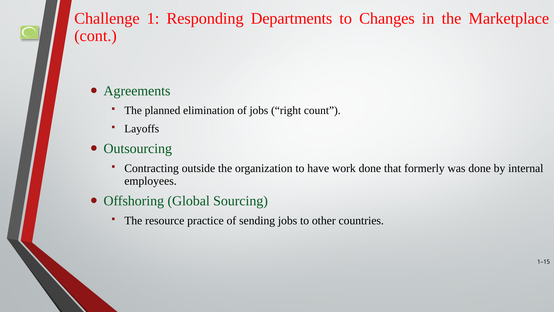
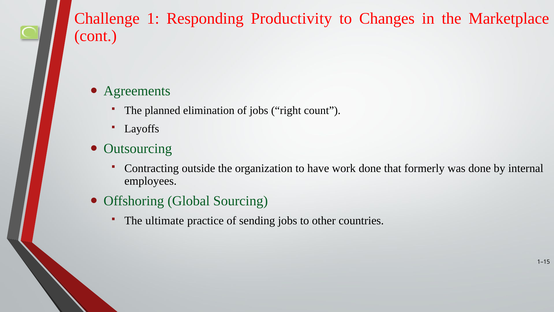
Departments: Departments -> Productivity
resource: resource -> ultimate
